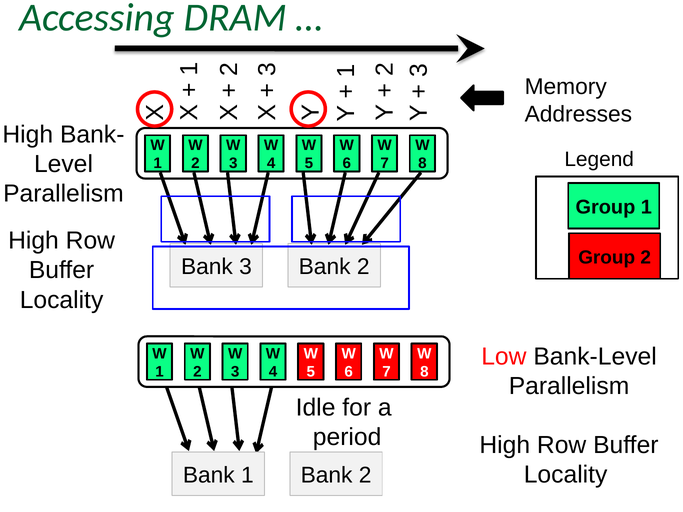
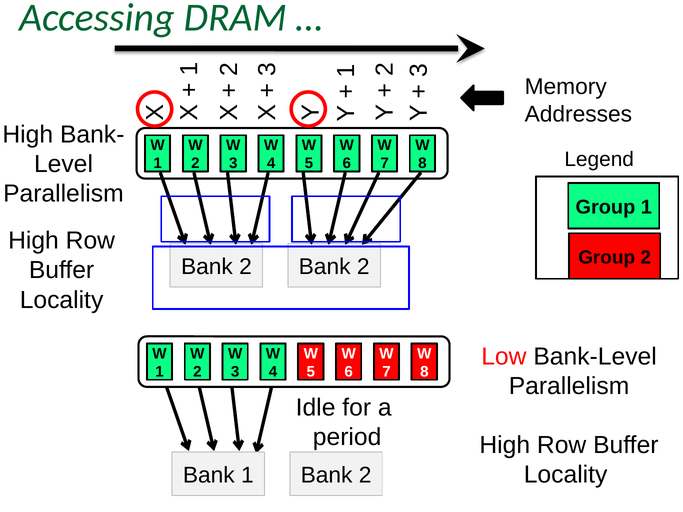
3 at (246, 267): 3 -> 2
